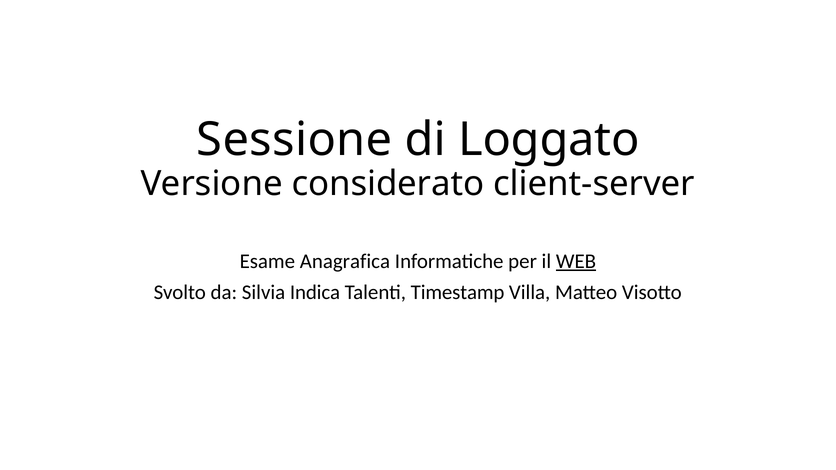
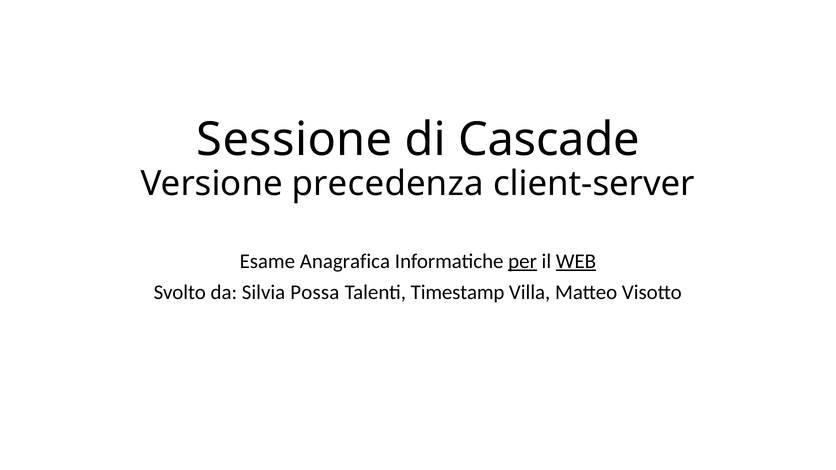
Loggato: Loggato -> Cascade
considerato: considerato -> precedenza
per underline: none -> present
Indica: Indica -> Possa
